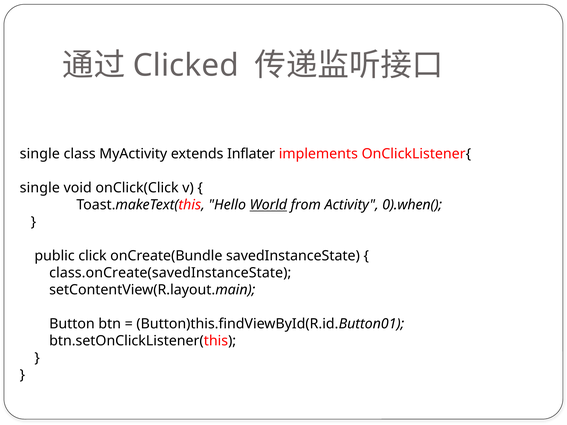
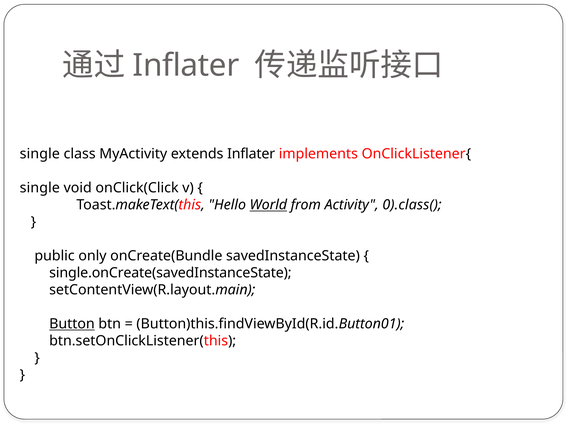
Clicked at (186, 66): Clicked -> Inflater
0).when(: 0).when( -> 0).class(
click: click -> only
class.onCreate(savedInstanceState: class.onCreate(savedInstanceState -> single.onCreate(savedInstanceState
Button underline: none -> present
